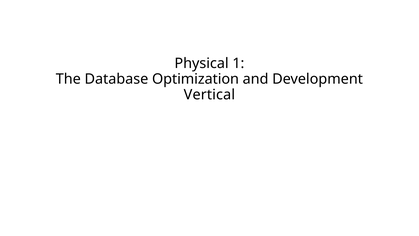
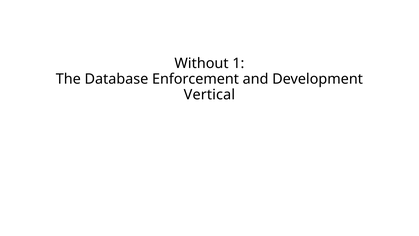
Physical: Physical -> Without
Optimization: Optimization -> Enforcement
